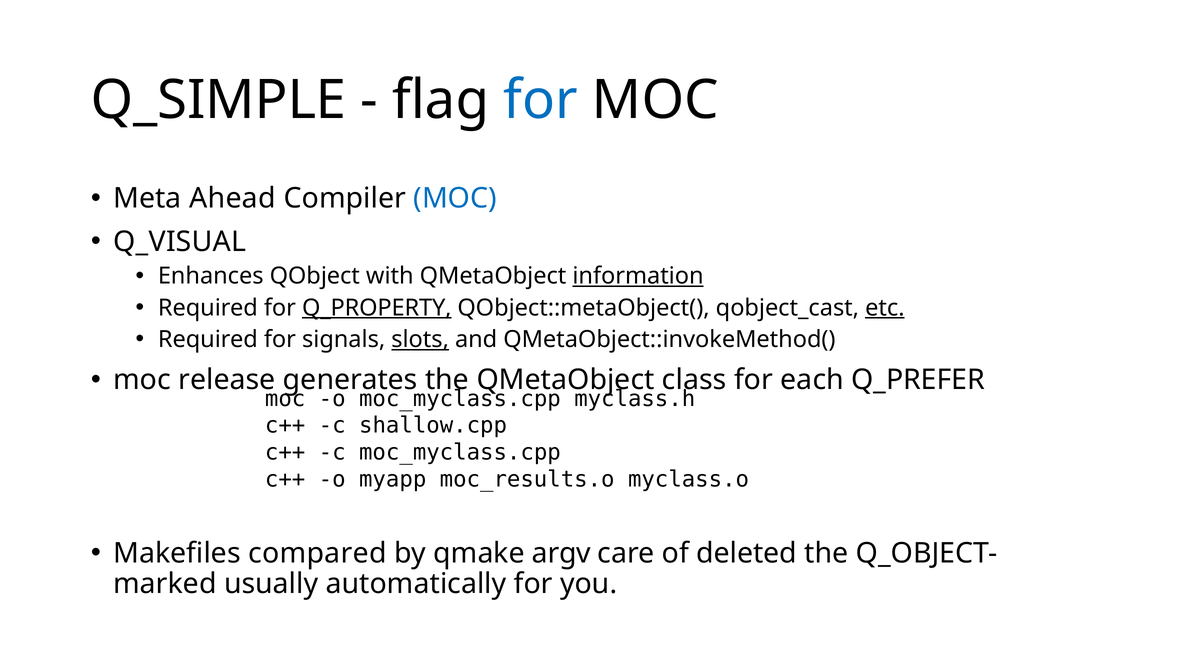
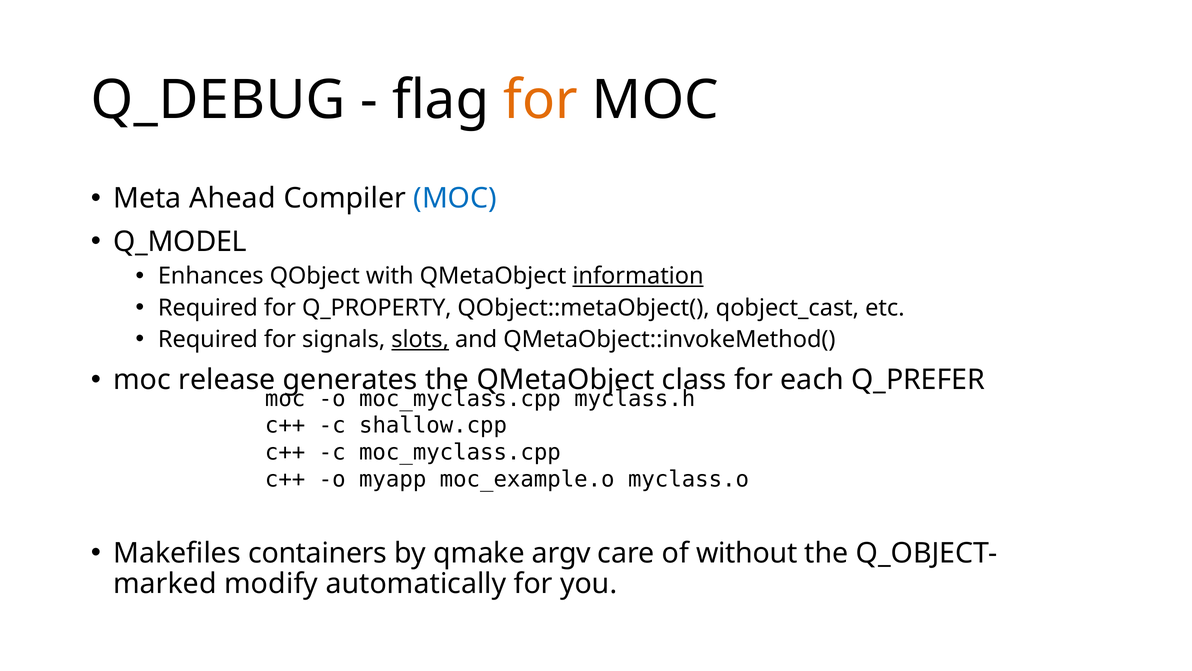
Q_SIMPLE: Q_SIMPLE -> Q_DEBUG
for at (541, 100) colour: blue -> orange
Q_VISUAL: Q_VISUAL -> Q_MODEL
Q_PROPERTY underline: present -> none
etc underline: present -> none
moc_results.o: moc_results.o -> moc_example.o
compared: compared -> containers
deleted: deleted -> without
usually: usually -> modify
